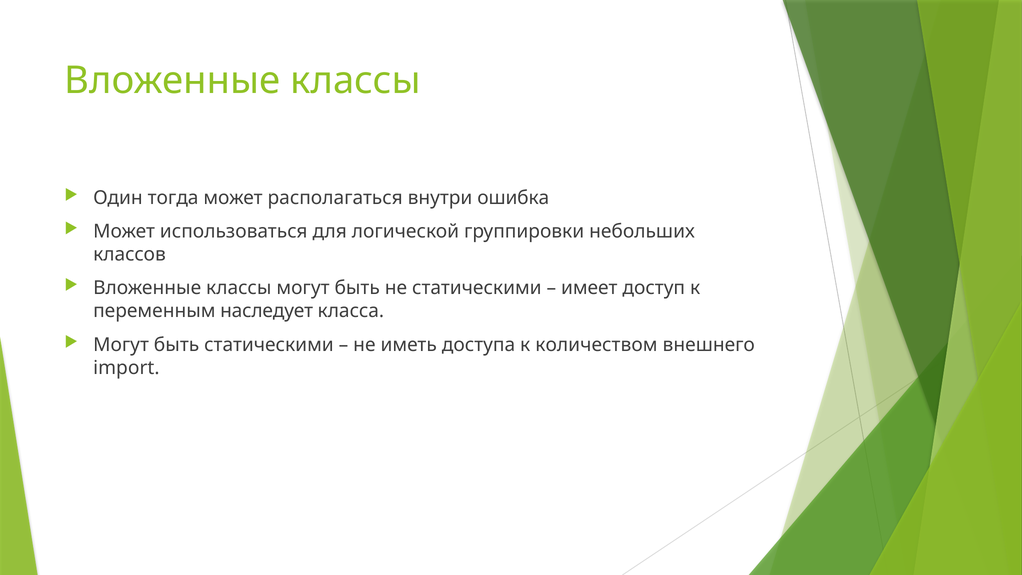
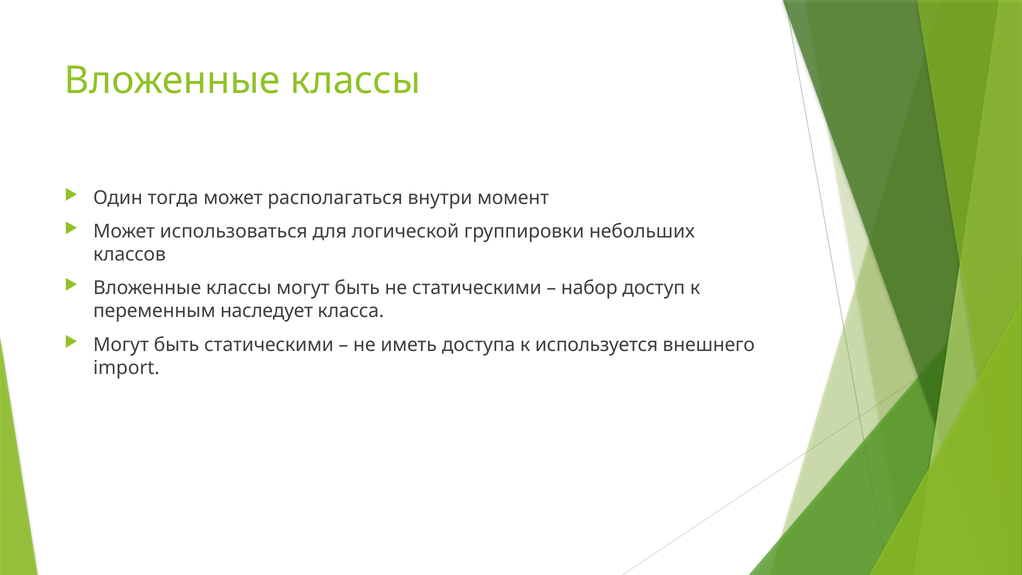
ошибка: ошибка -> момент
имеет: имеет -> набор
количеством: количеством -> используется
